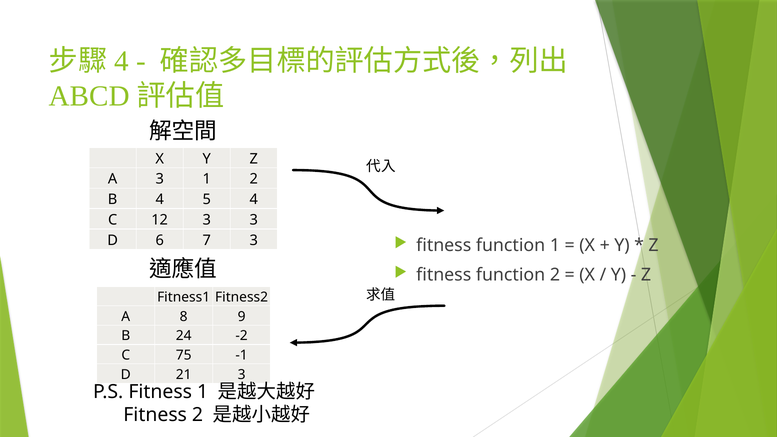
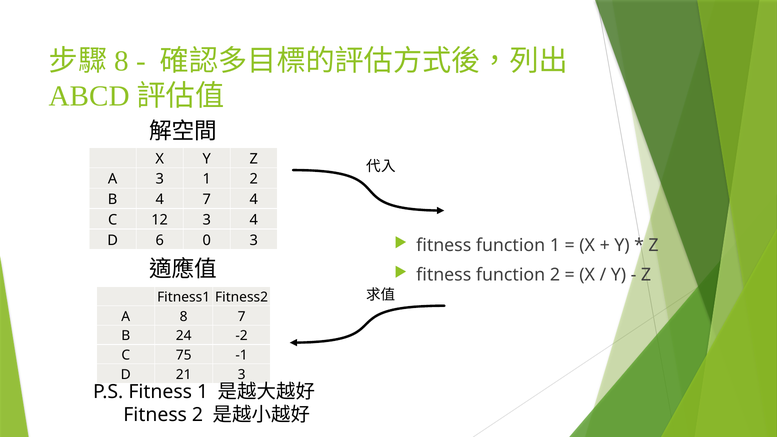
4 at (122, 61): 4 -> 8
4 5: 5 -> 7
3 3: 3 -> 4
7: 7 -> 0
8 9: 9 -> 7
